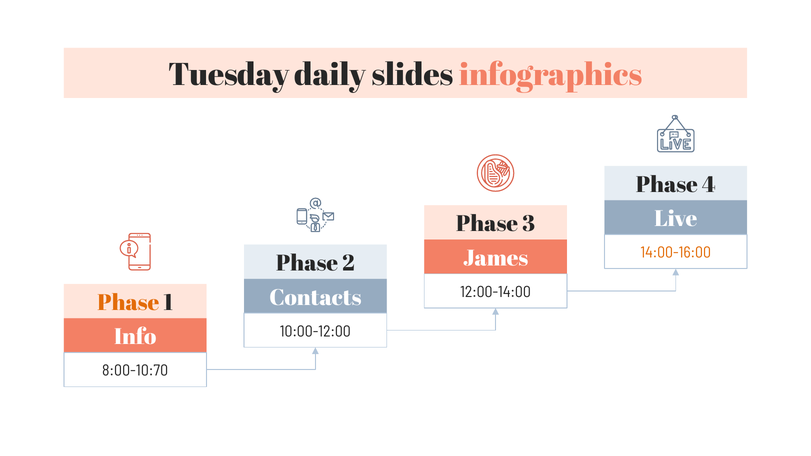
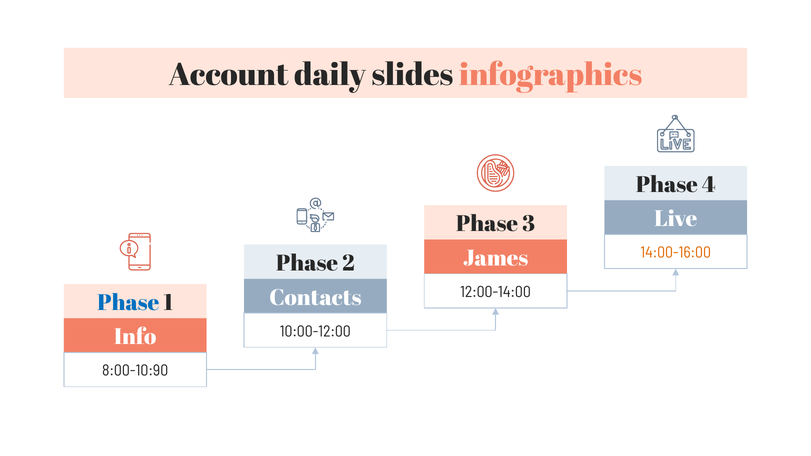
Tuesday: Tuesday -> Account
Phase at (128, 303) colour: orange -> blue
8:00-10:70: 8:00-10:70 -> 8:00-10:90
